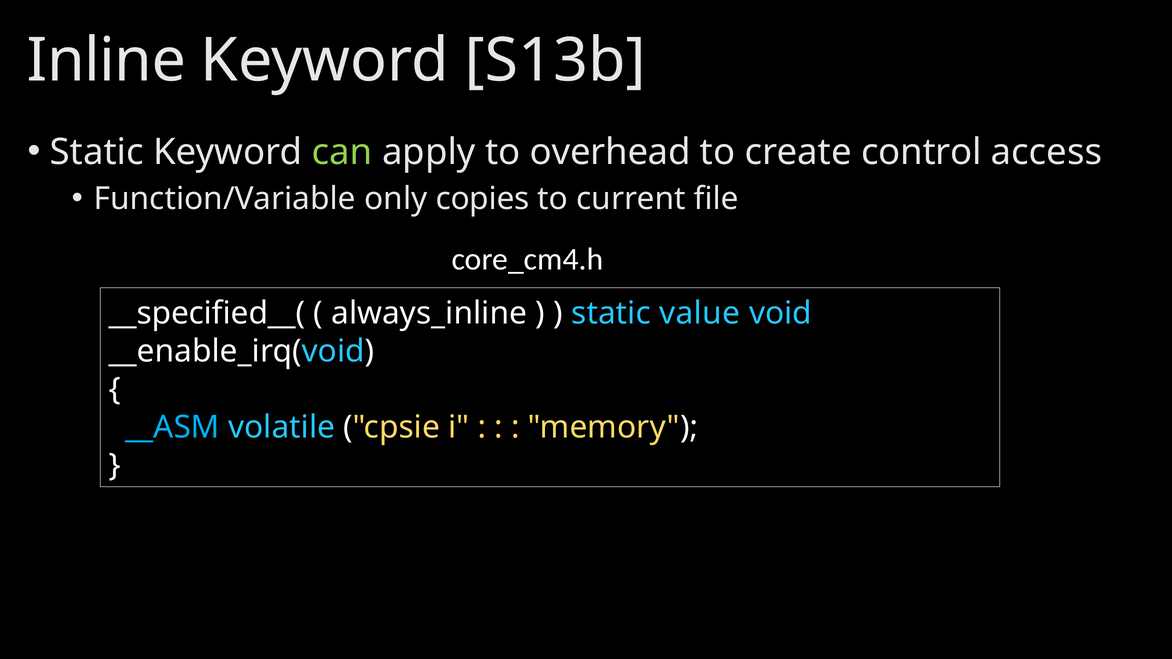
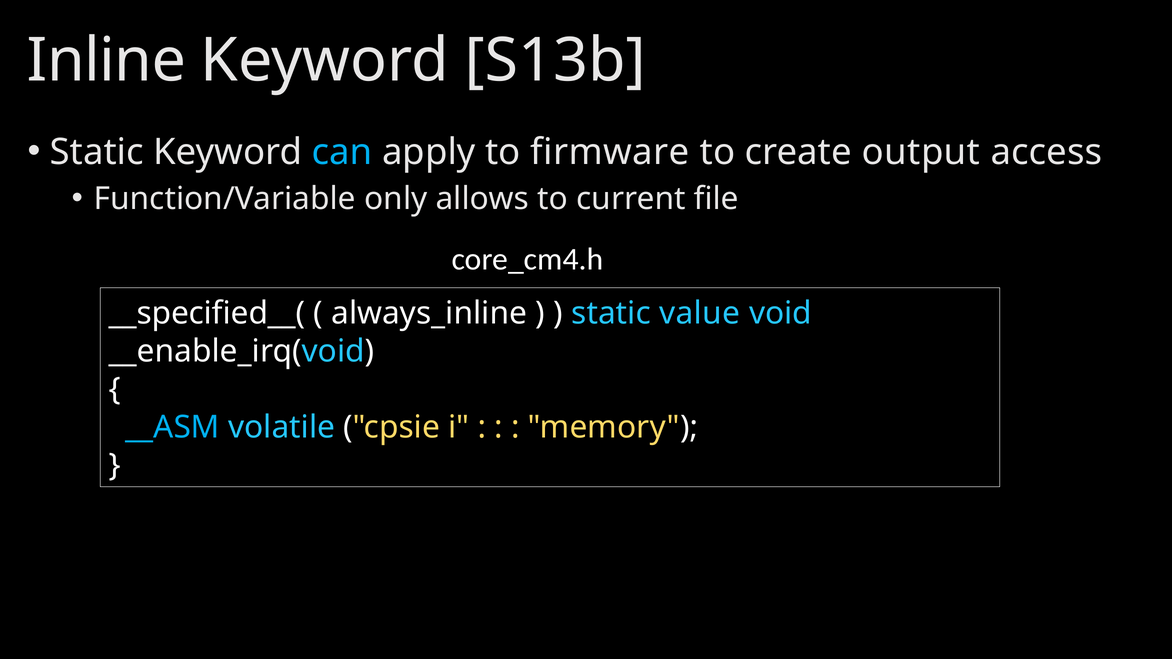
can colour: light green -> light blue
overhead: overhead -> firmware
control: control -> output
copies: copies -> allows
